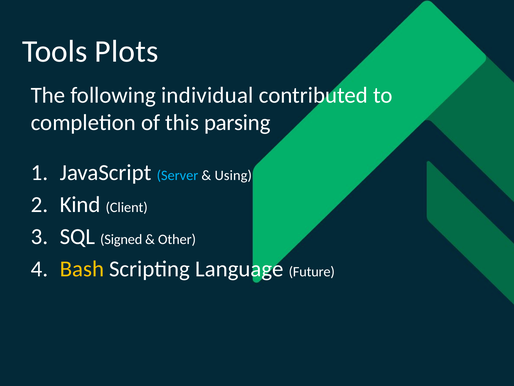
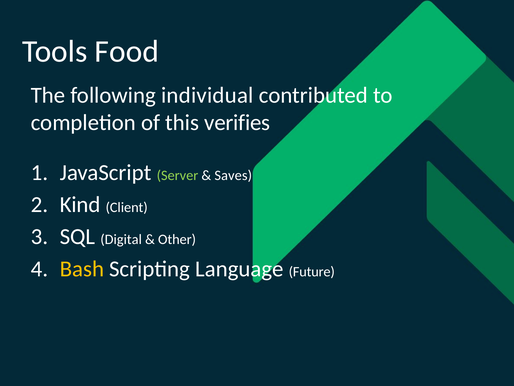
Plots: Plots -> Food
parsing: parsing -> verifies
Server colour: light blue -> light green
Using: Using -> Saves
Signed: Signed -> Digital
